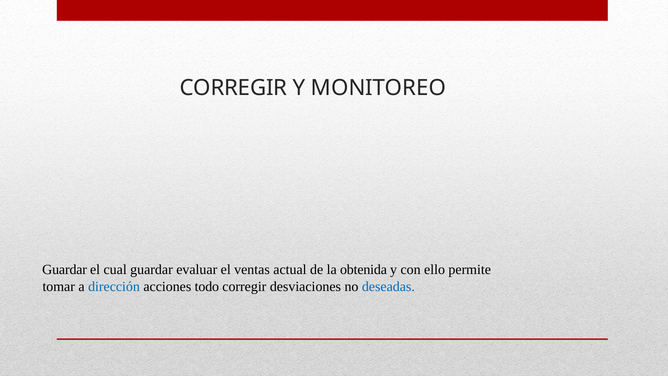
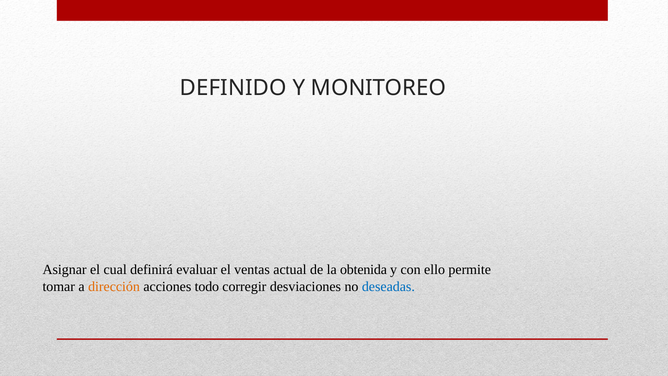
CORREGIR at (233, 88): CORREGIR -> DEFINIDO
Guardar at (65, 270): Guardar -> Asignar
cual guardar: guardar -> definirá
dirección colour: blue -> orange
